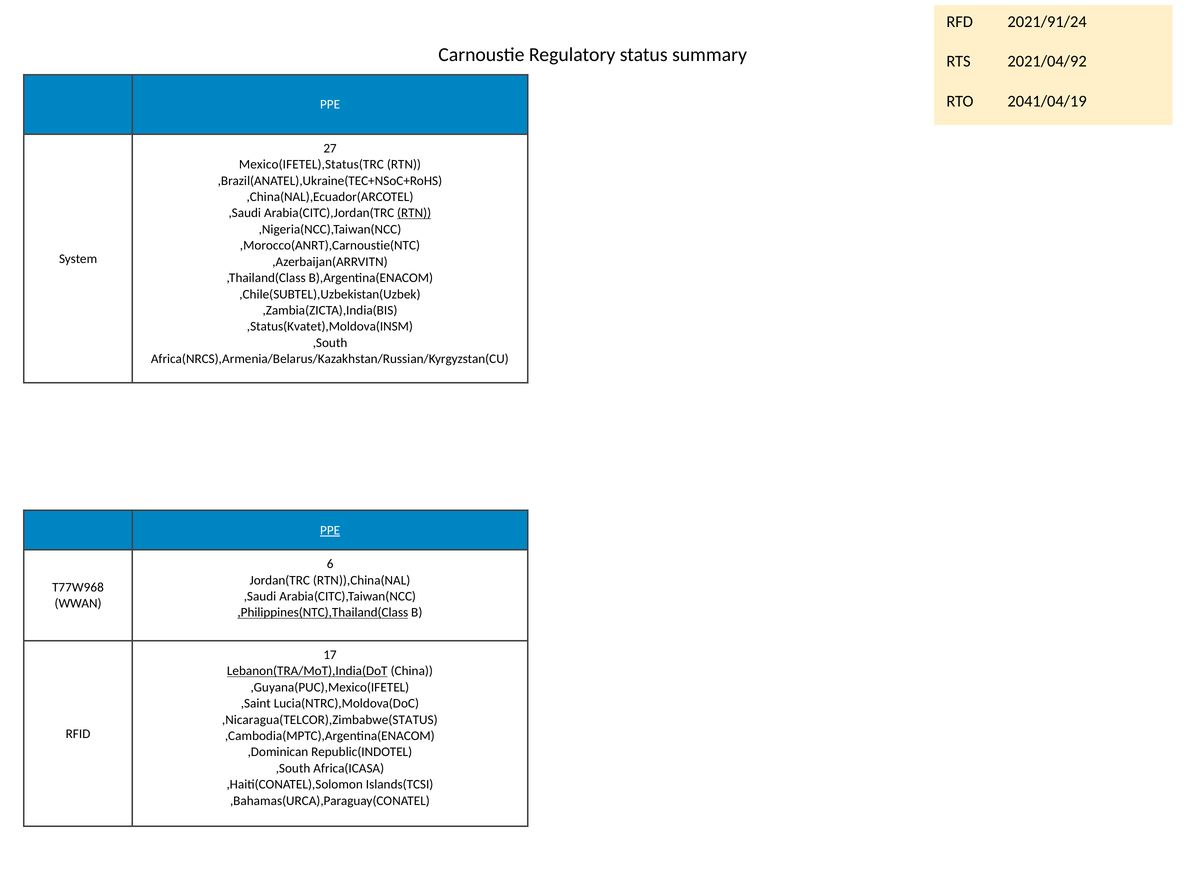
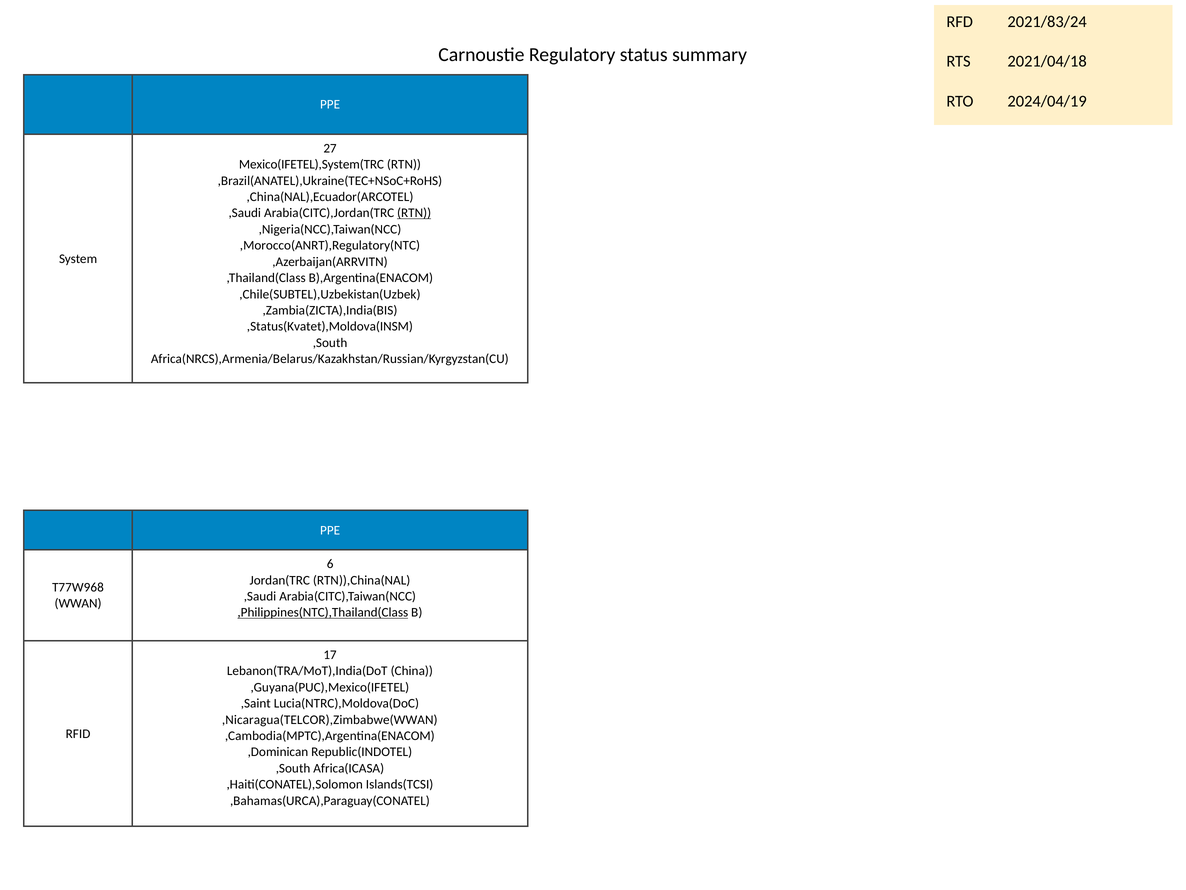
2021/91/24: 2021/91/24 -> 2021/83/24
2021/04/92: 2021/04/92 -> 2021/04/18
2041/04/19: 2041/04/19 -> 2024/04/19
Mexico(IFETEL),Status(TRC: Mexico(IFETEL),Status(TRC -> Mexico(IFETEL),System(TRC
,Morocco(ANRT),Carnoustie(NTC: ,Morocco(ANRT),Carnoustie(NTC -> ,Morocco(ANRT),Regulatory(NTC
PPE at (330, 530) underline: present -> none
Lebanon(TRA/MoT),India(DoT underline: present -> none
,Nicaragua(TELCOR),Zimbabwe(STATUS: ,Nicaragua(TELCOR),Zimbabwe(STATUS -> ,Nicaragua(TELCOR),Zimbabwe(WWAN
